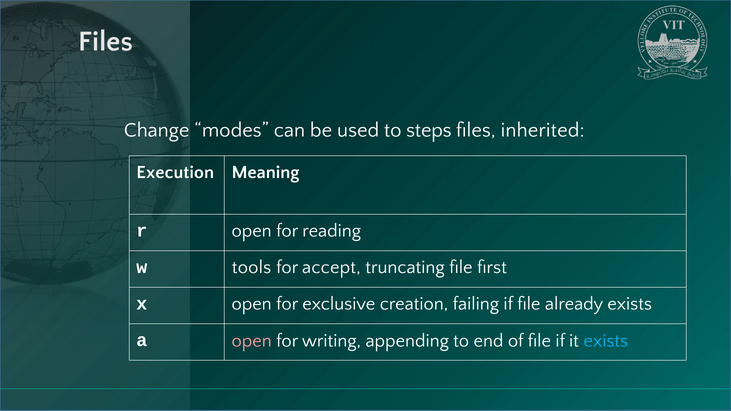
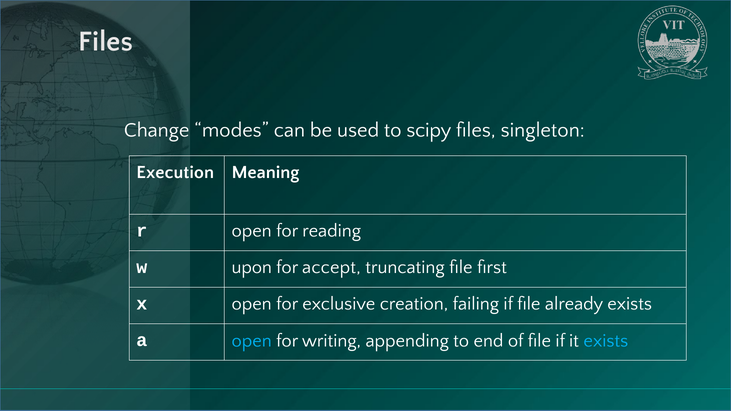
steps: steps -> scipy
inherited: inherited -> singleton
tools: tools -> upon
open at (252, 341) colour: pink -> light blue
